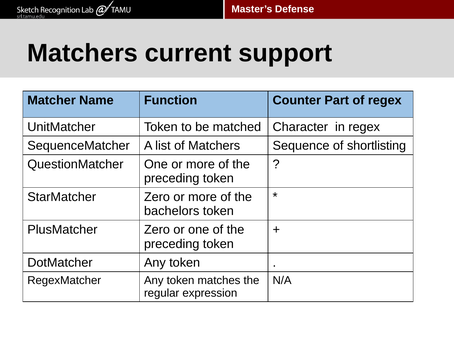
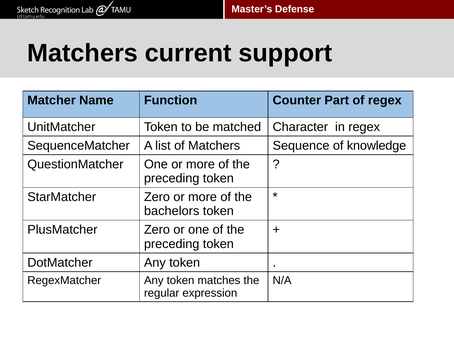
shortlisting: shortlisting -> knowledge
